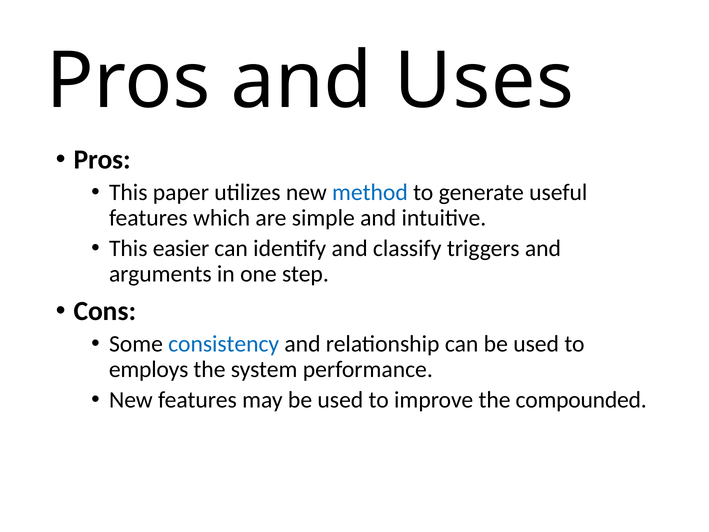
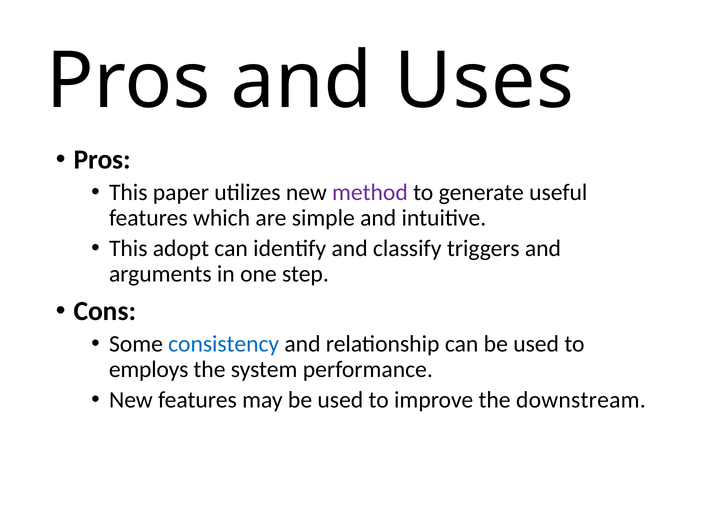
method colour: blue -> purple
easier: easier -> adopt
compounded: compounded -> downstream
